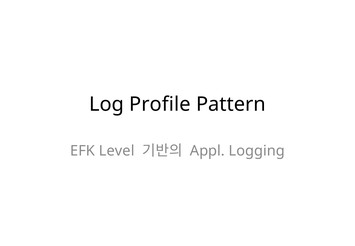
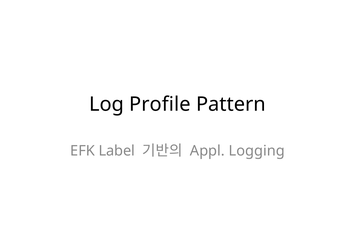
Level: Level -> Label
